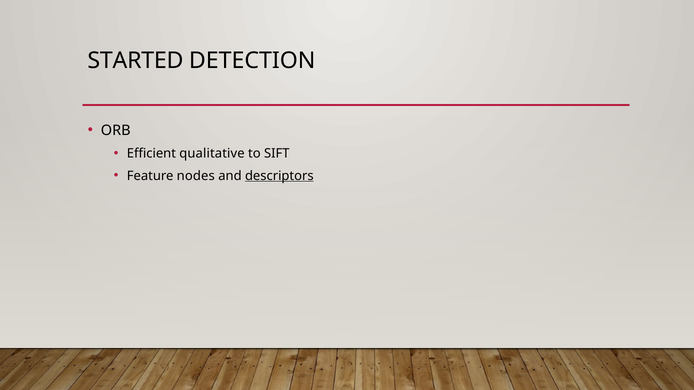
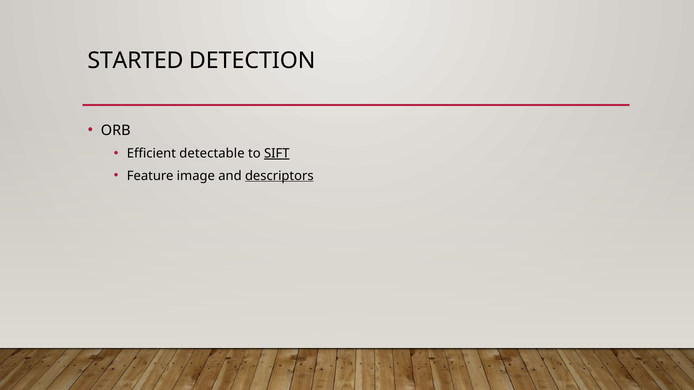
qualitative: qualitative -> detectable
SIFT underline: none -> present
nodes: nodes -> image
